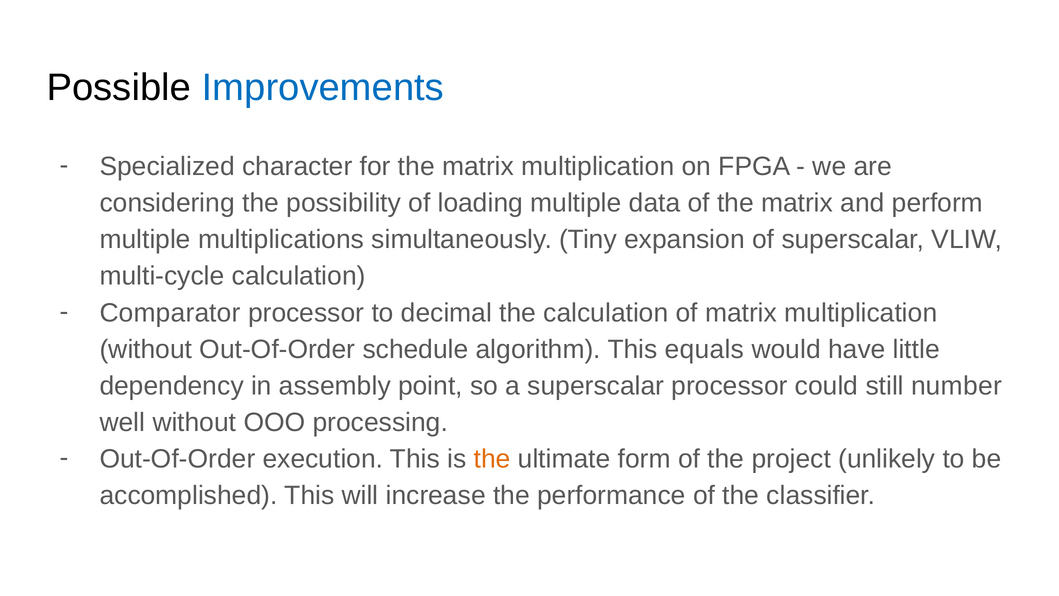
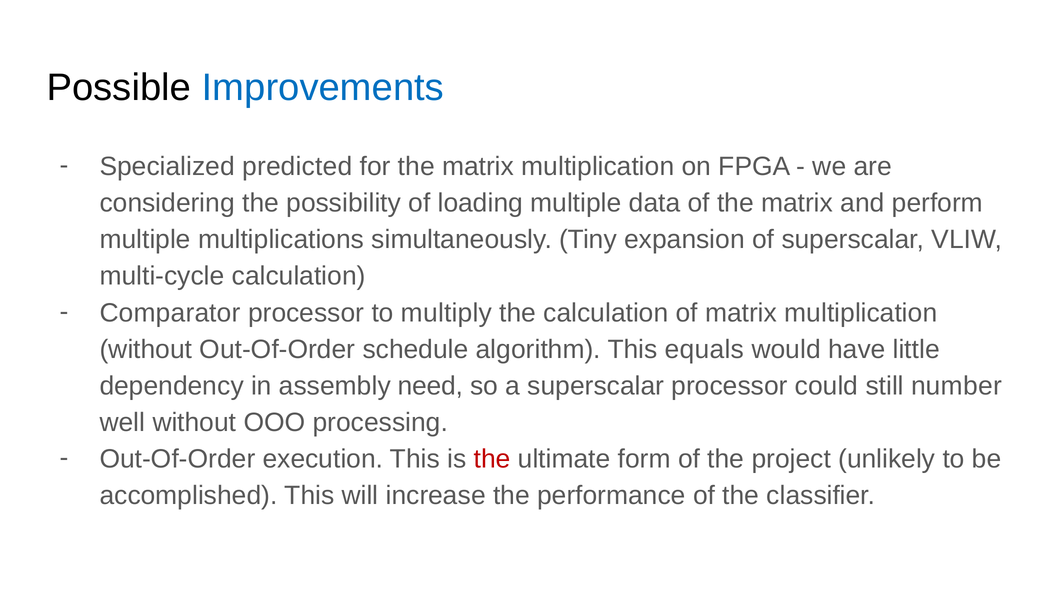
character: character -> predicted
decimal: decimal -> multiply
point: point -> need
the at (492, 459) colour: orange -> red
